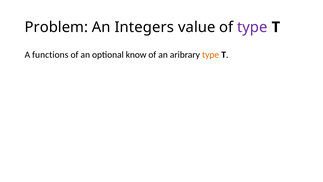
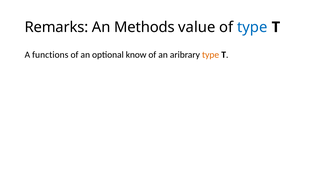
Problem: Problem -> Remarks
Integers: Integers -> Methods
type at (252, 27) colour: purple -> blue
